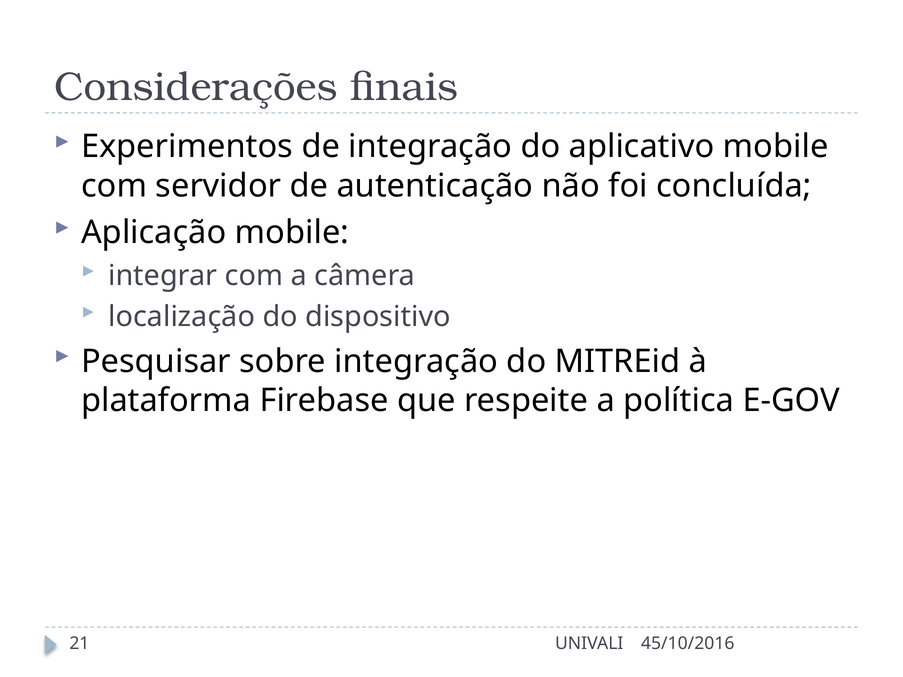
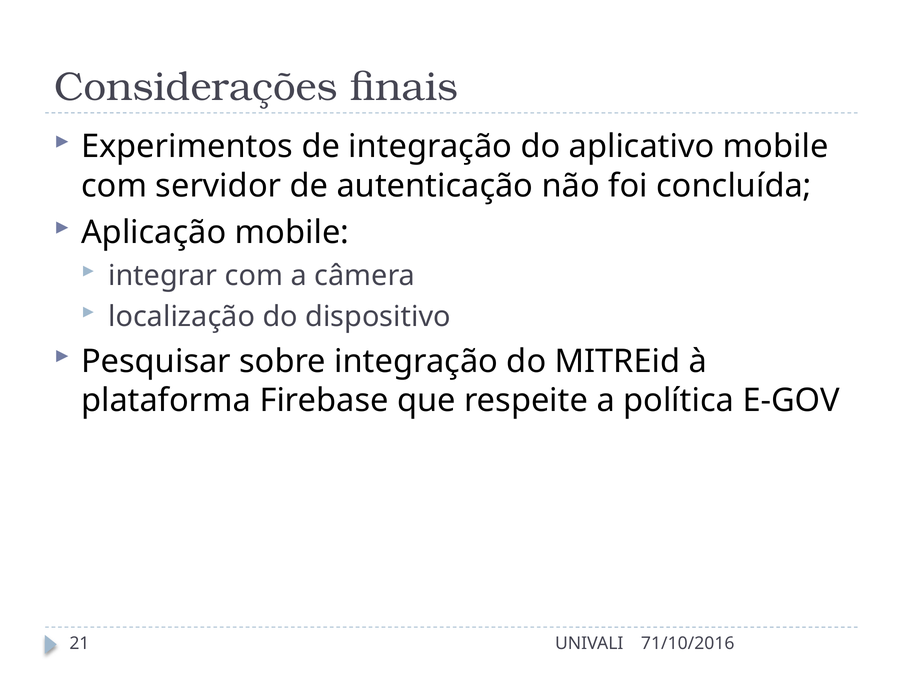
45/10/2016: 45/10/2016 -> 71/10/2016
